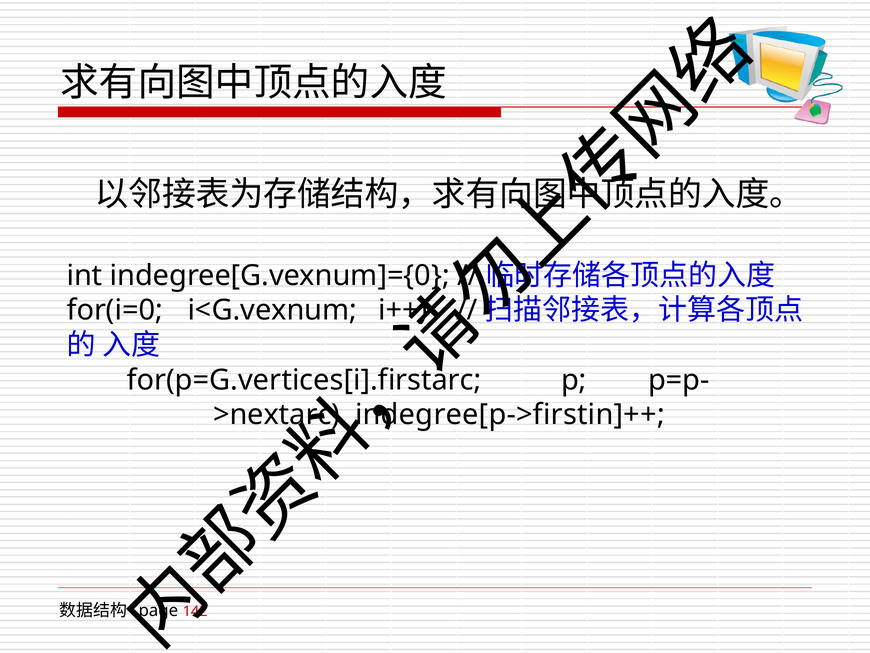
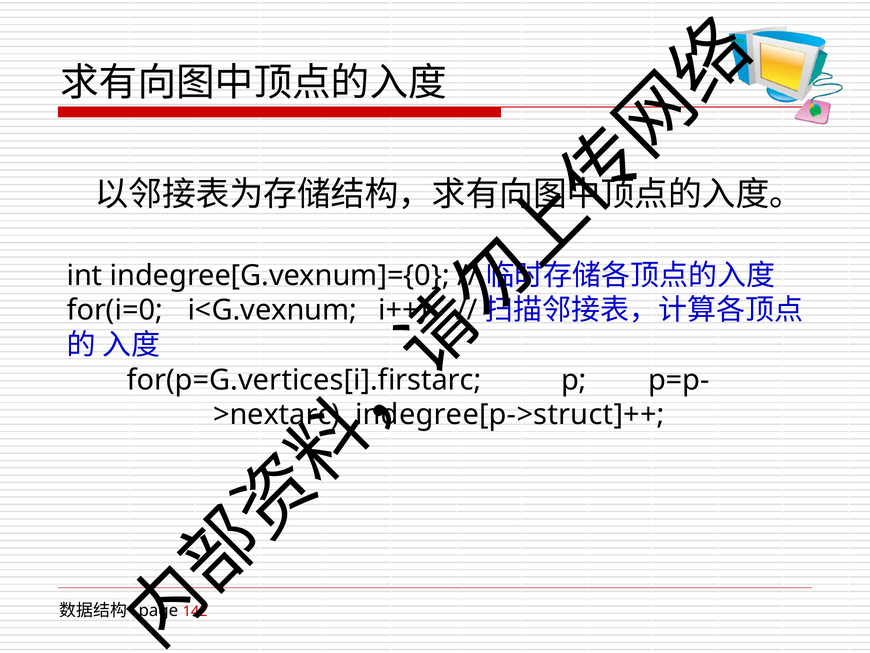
indegree[p->firstin]++: indegree[p->firstin]++ -> indegree[p->struct]++
